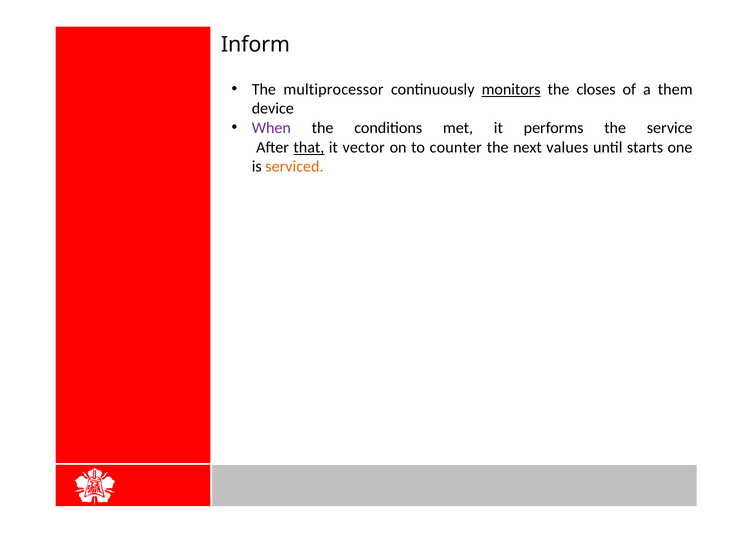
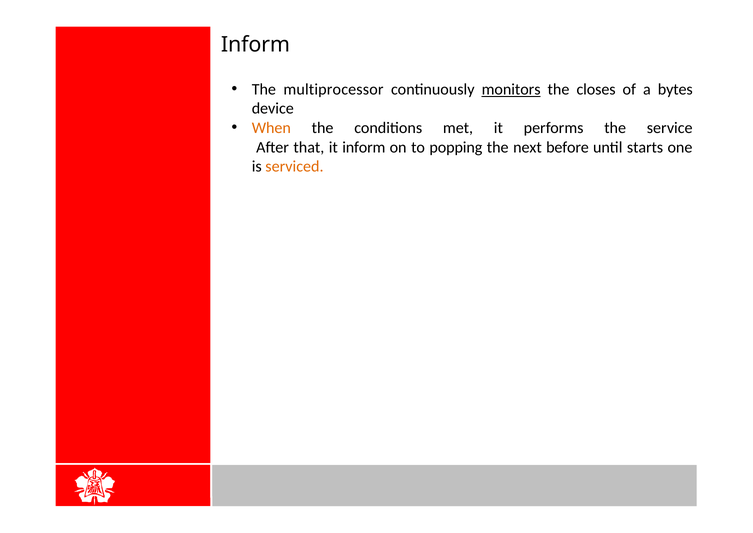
them: them -> bytes
When colour: purple -> orange
that underline: present -> none
it vector: vector -> inform
counter: counter -> popping
values: values -> before
